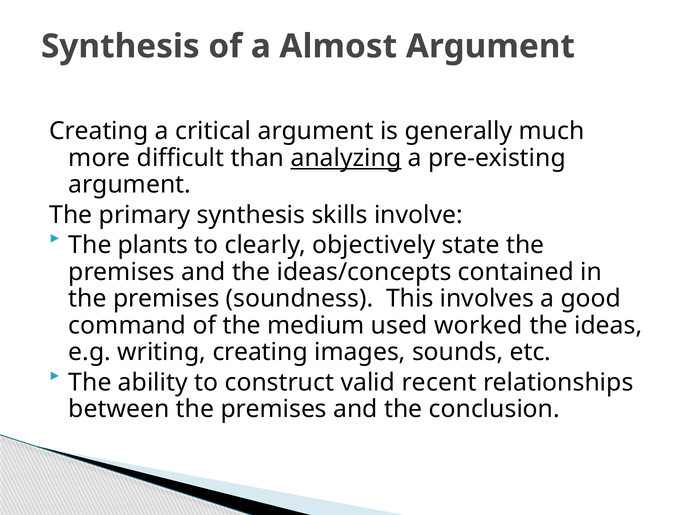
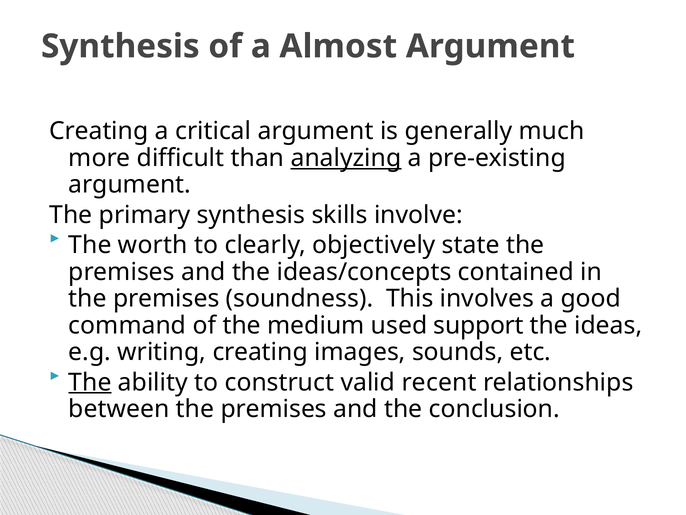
plants: plants -> worth
worked: worked -> support
The at (90, 382) underline: none -> present
